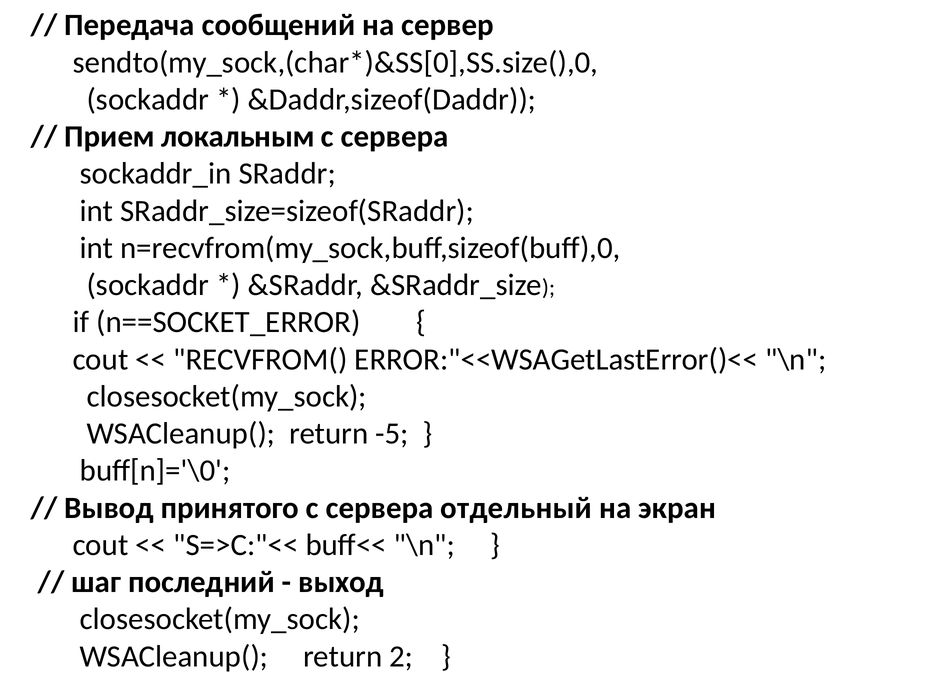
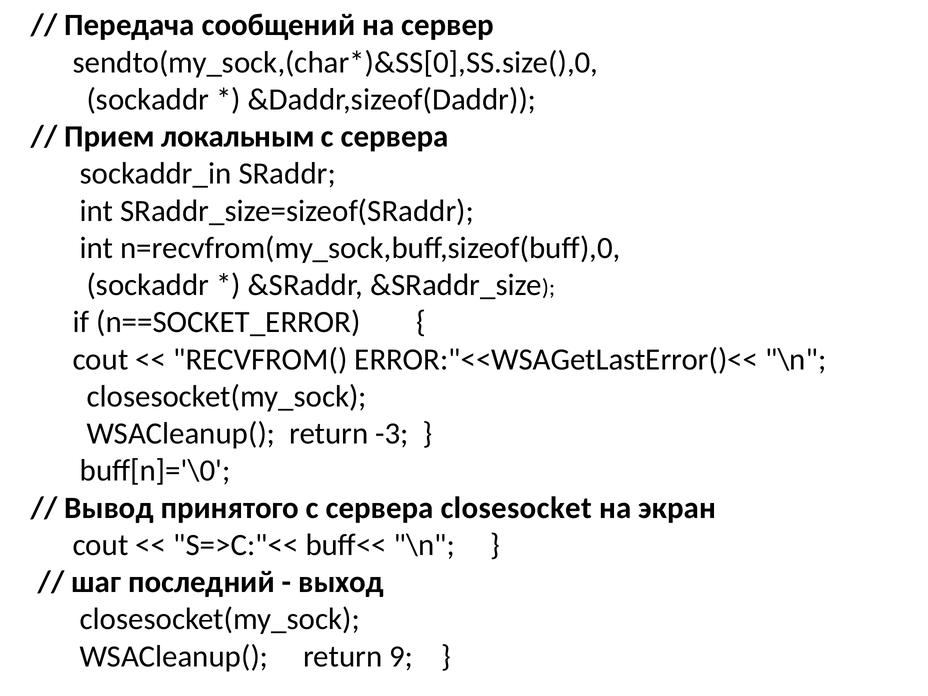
-5: -5 -> -3
отдельный: отдельный -> closesocket
2: 2 -> 9
